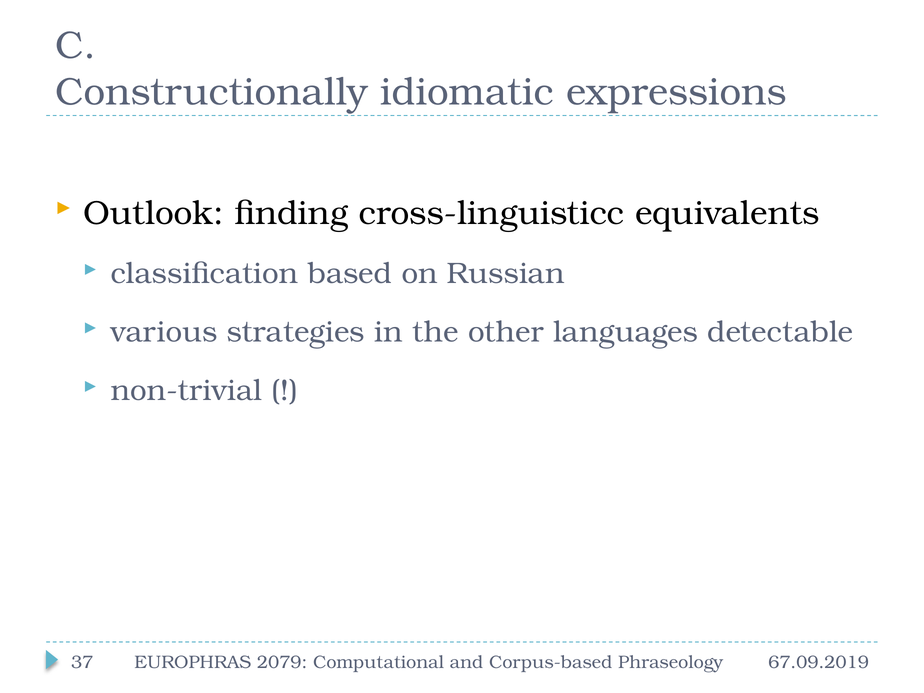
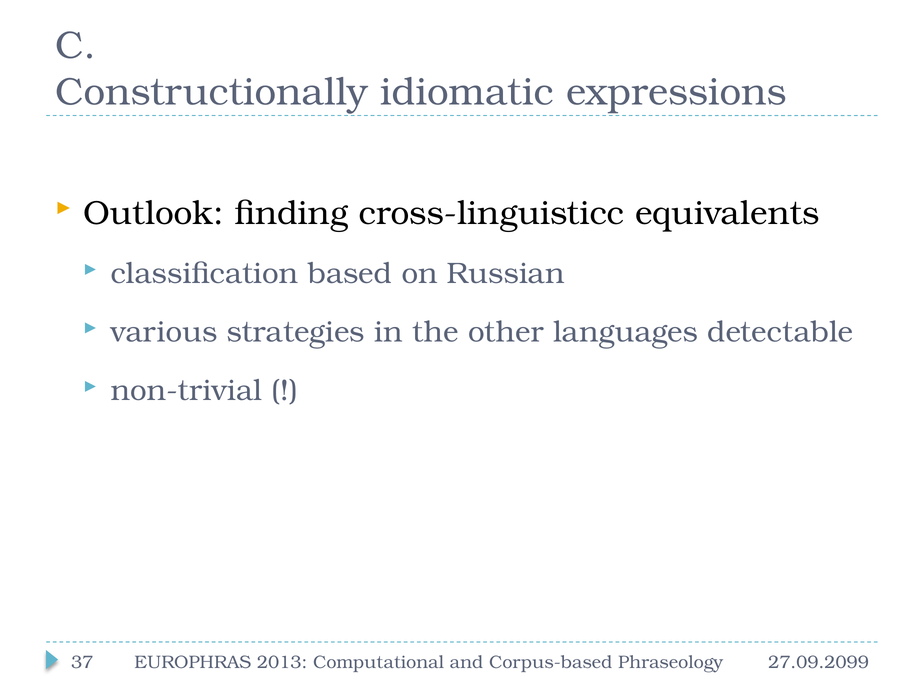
2079: 2079 -> 2013
67.09.2019: 67.09.2019 -> 27.09.2099
